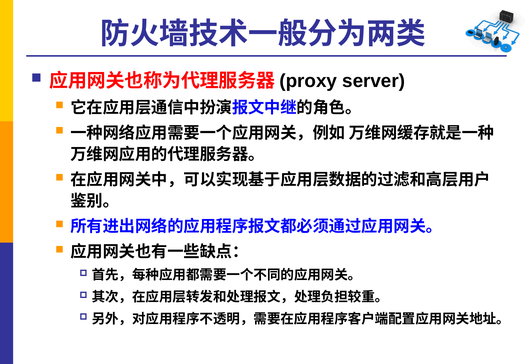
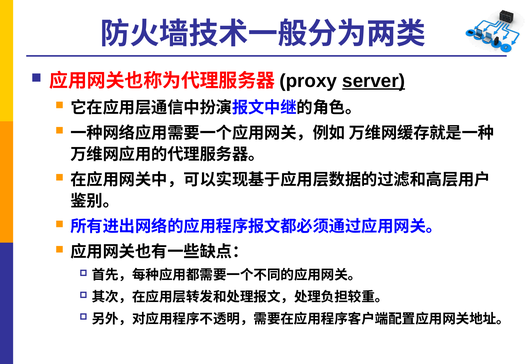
server underline: none -> present
